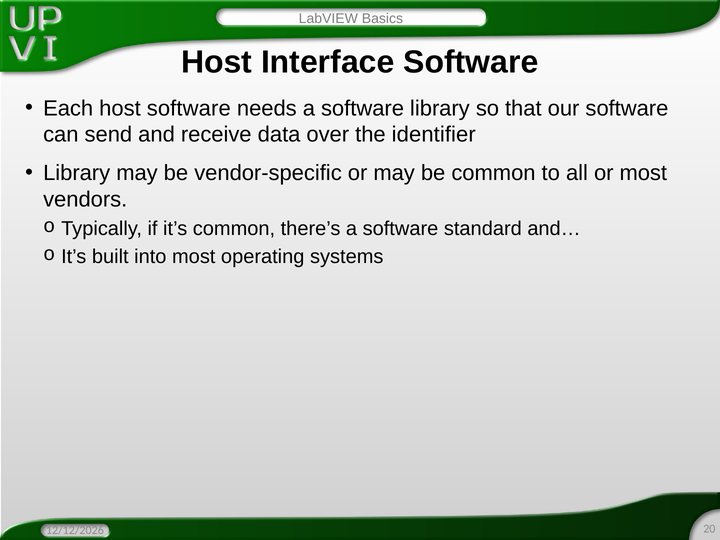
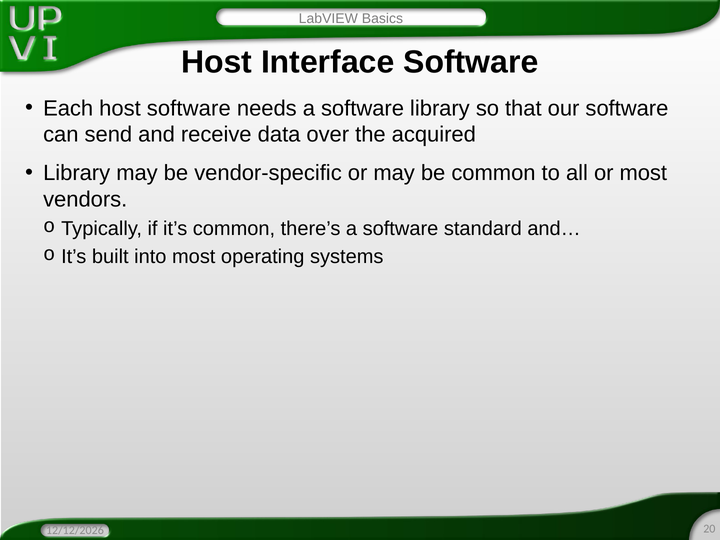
identifier: identifier -> acquired
